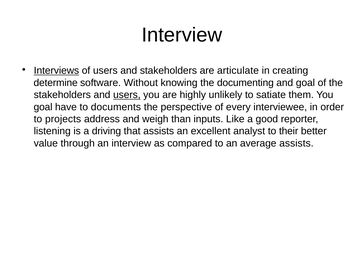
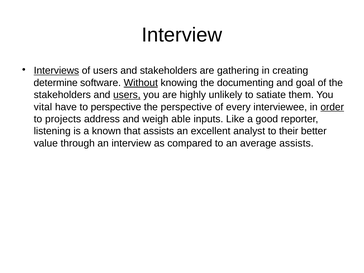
articulate: articulate -> gathering
Without underline: none -> present
goal at (43, 107): goal -> vital
to documents: documents -> perspective
order underline: none -> present
than: than -> able
driving: driving -> known
